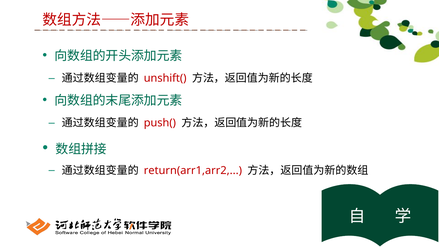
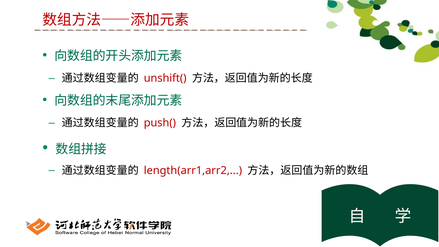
return(arr1,arr2: return(arr1,arr2 -> length(arr1,arr2
